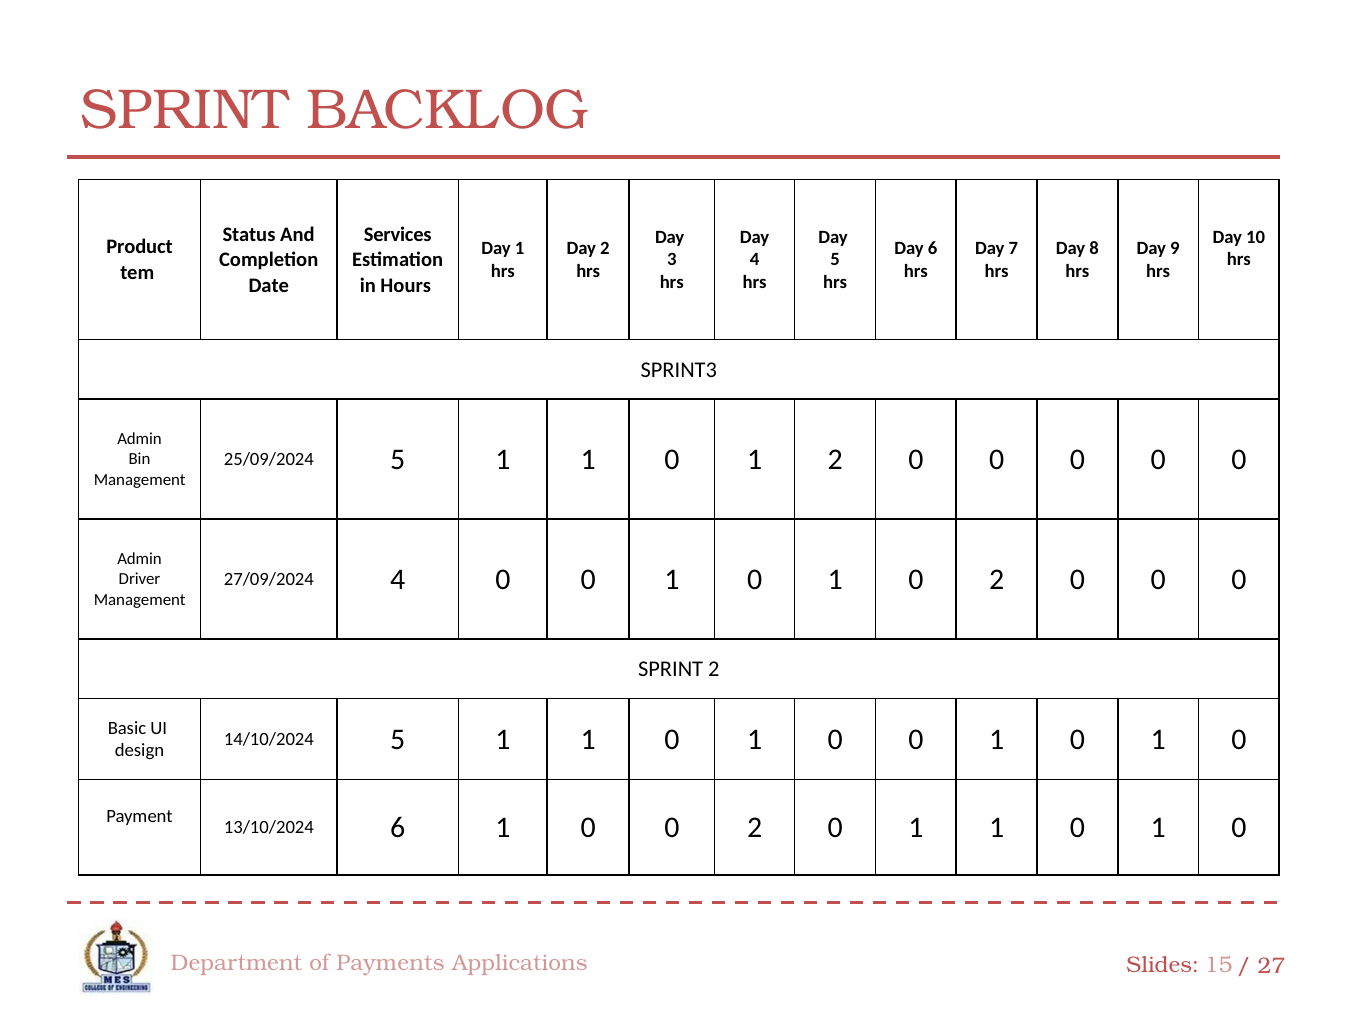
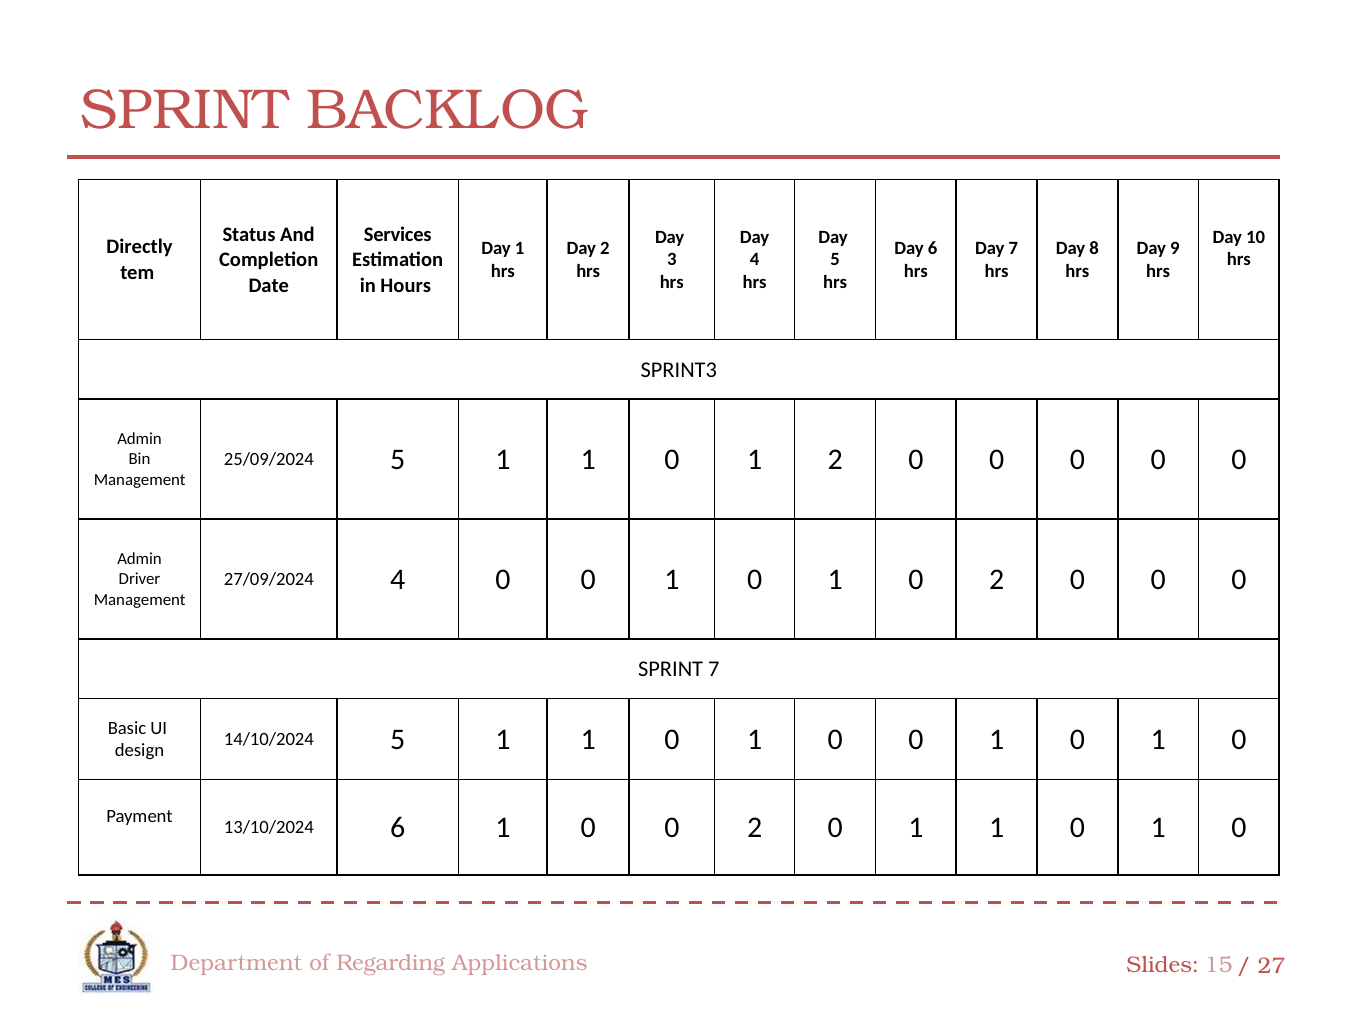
Product: Product -> Directly
SPRINT 2: 2 -> 7
Payments: Payments -> Regarding
